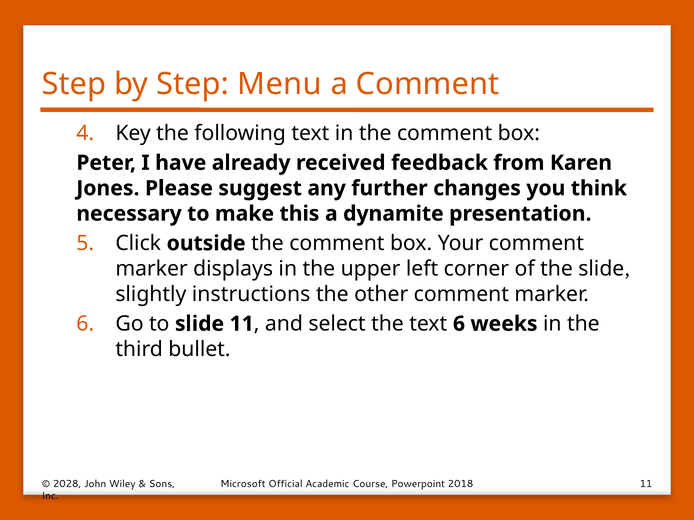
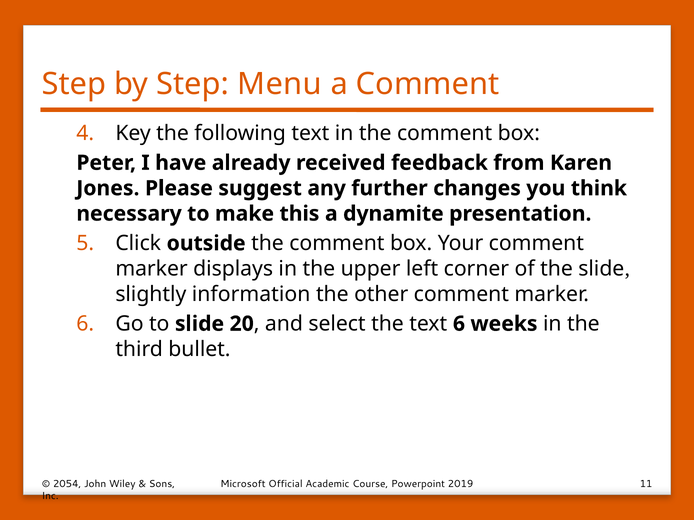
instructions: instructions -> information
slide 11: 11 -> 20
2028: 2028 -> 2054
2018: 2018 -> 2019
